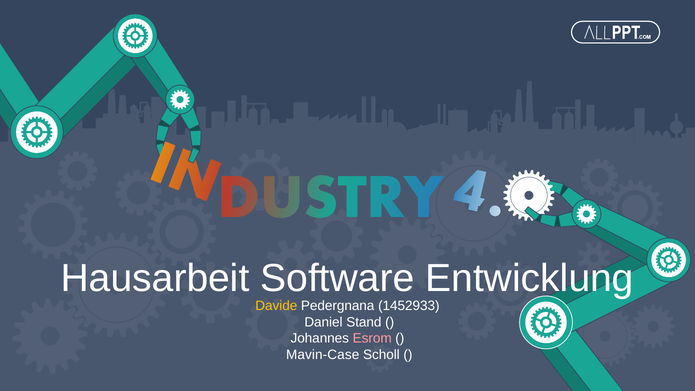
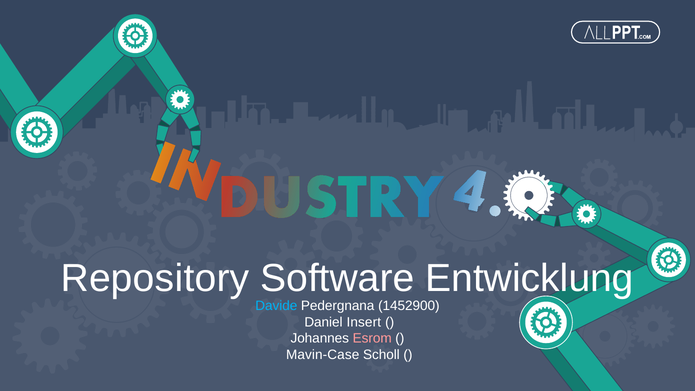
Hausarbeit: Hausarbeit -> Repository
Davide colour: yellow -> light blue
1452933: 1452933 -> 1452900
Stand: Stand -> Insert
